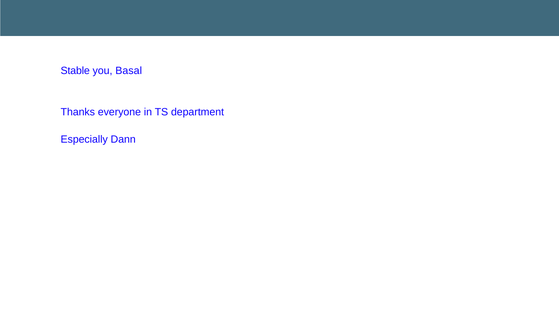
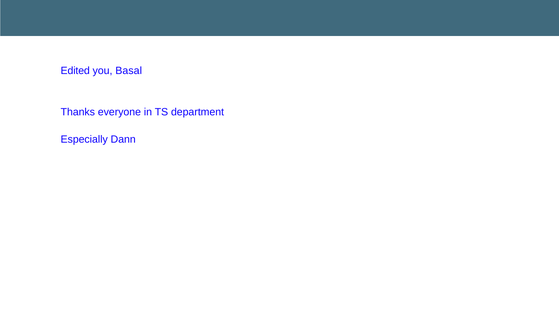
Stable: Stable -> Edited
